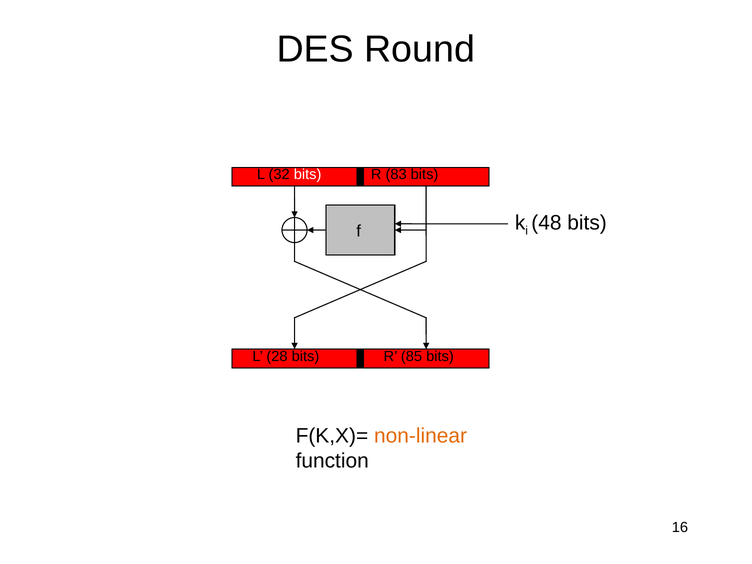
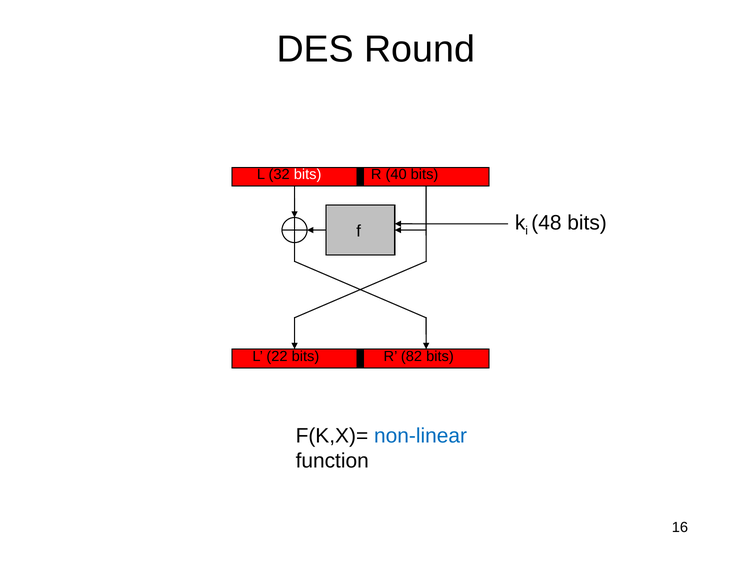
83: 83 -> 40
28: 28 -> 22
85: 85 -> 82
non-linear colour: orange -> blue
